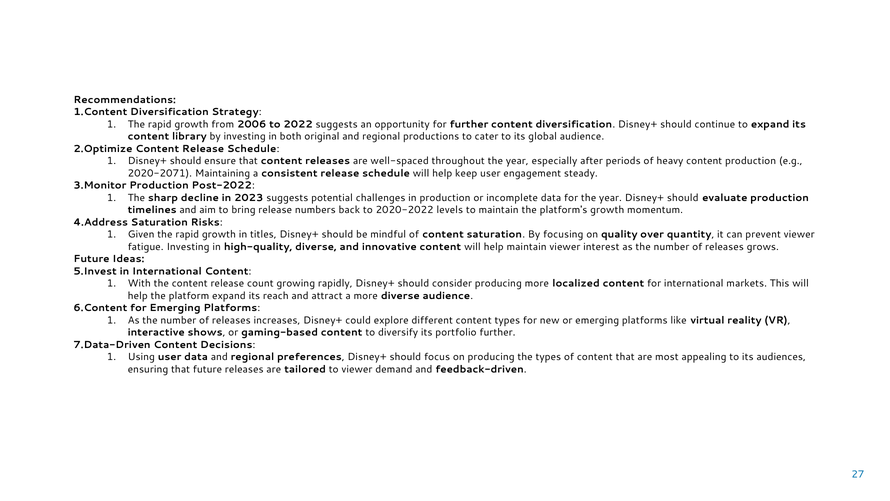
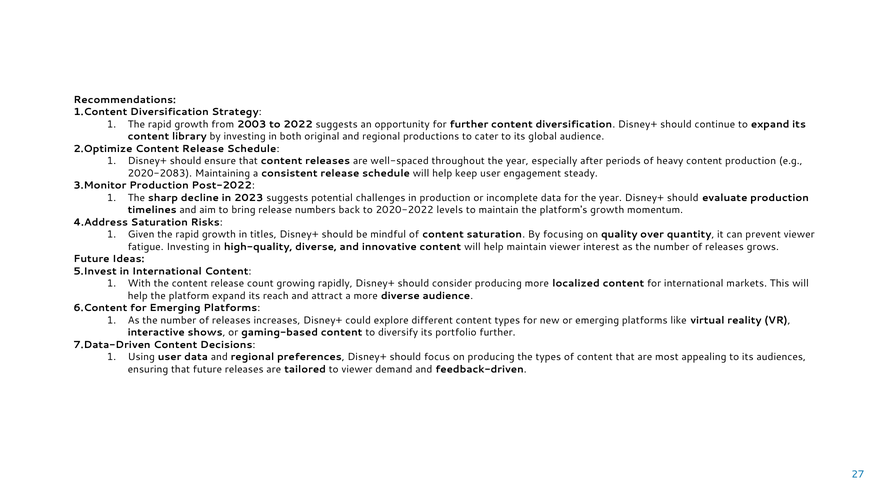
2006: 2006 -> 2003
2020-2071: 2020-2071 -> 2020-2083
